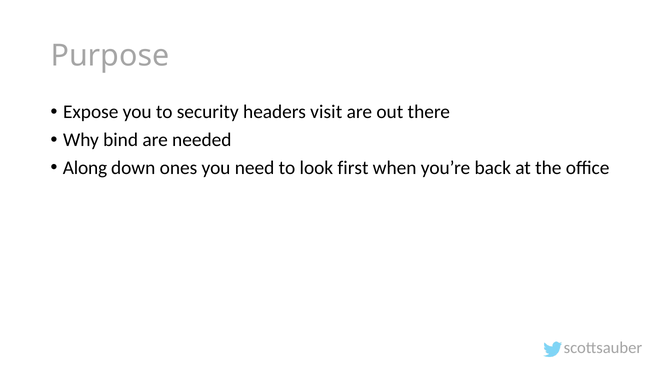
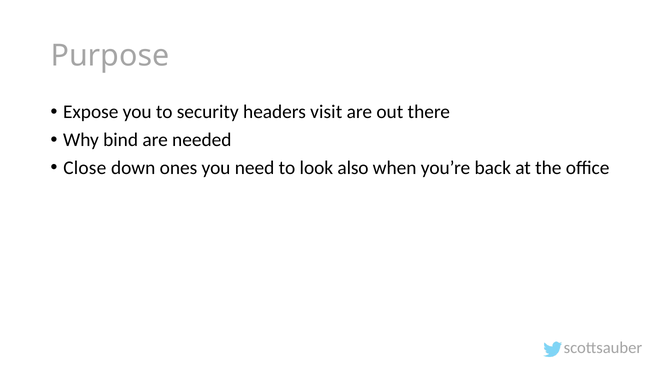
Along: Along -> Close
first: first -> also
